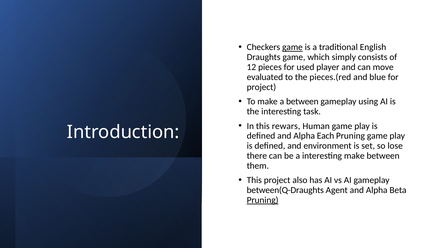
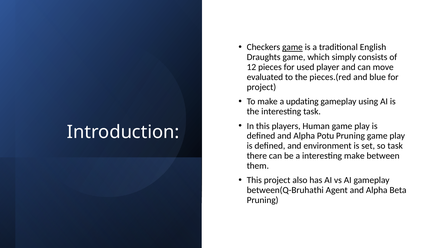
a between: between -> updating
rewars: rewars -> players
Each: Each -> Potu
so lose: lose -> task
between(Q-Draughts: between(Q-Draughts -> between(Q-Bruhathi
Pruning at (263, 200) underline: present -> none
